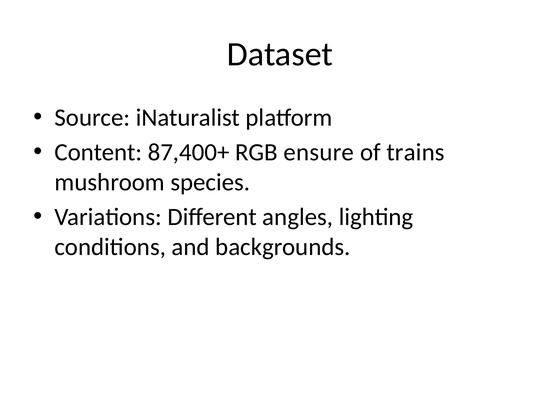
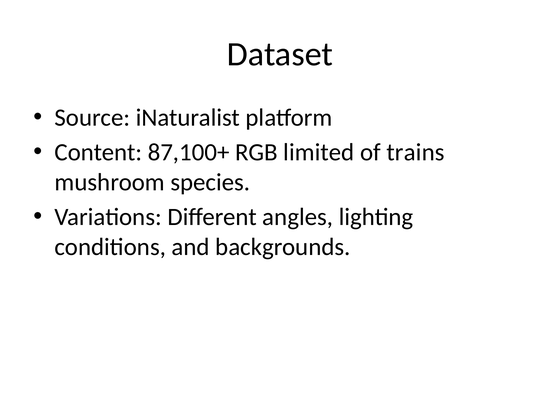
87,400+: 87,400+ -> 87,100+
ensure: ensure -> limited
